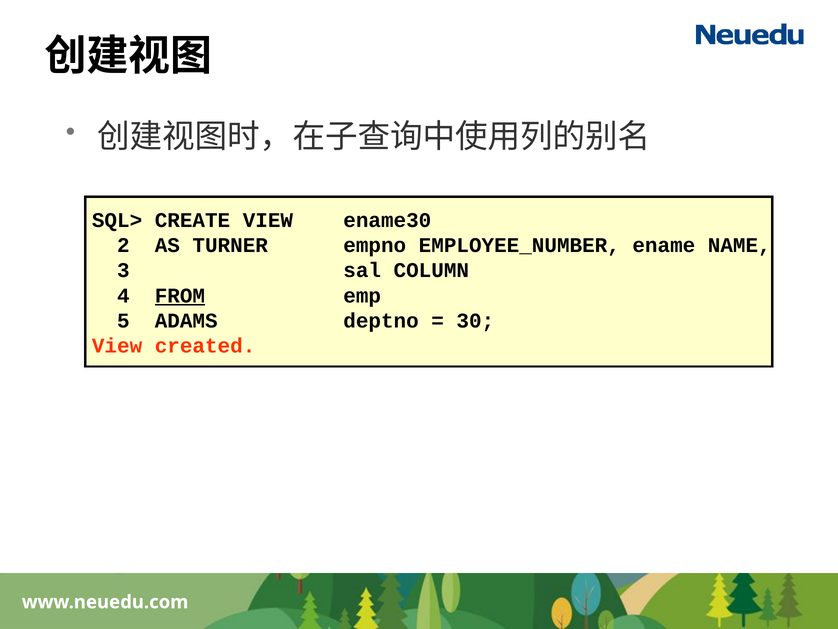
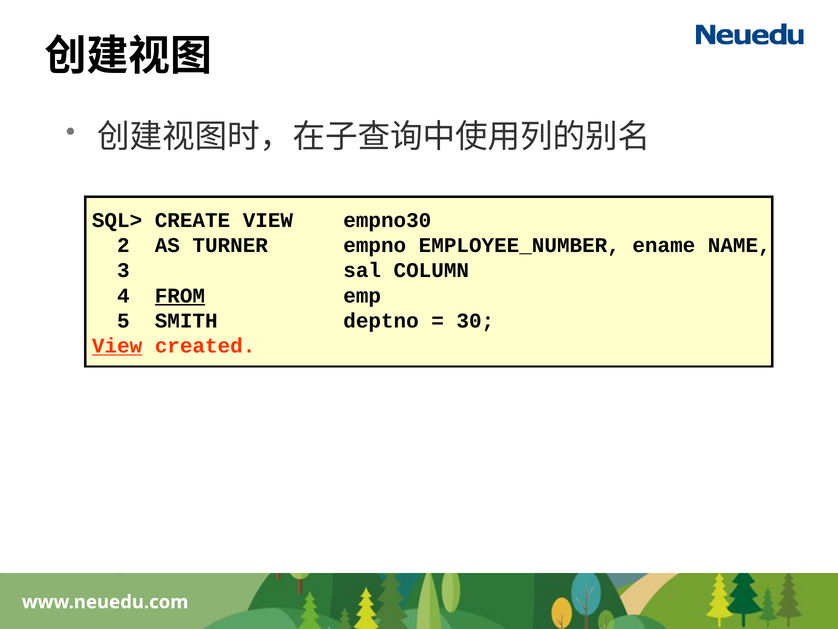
ename30: ename30 -> empno30
ADAMS: ADAMS -> SMITH
View at (117, 346) underline: none -> present
